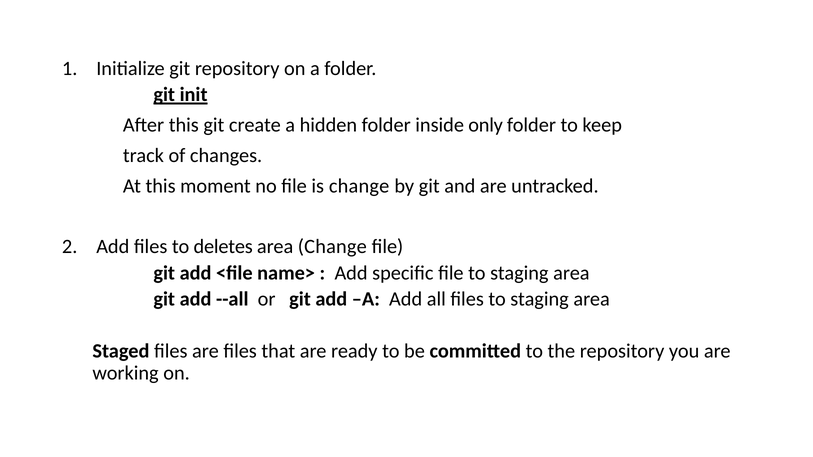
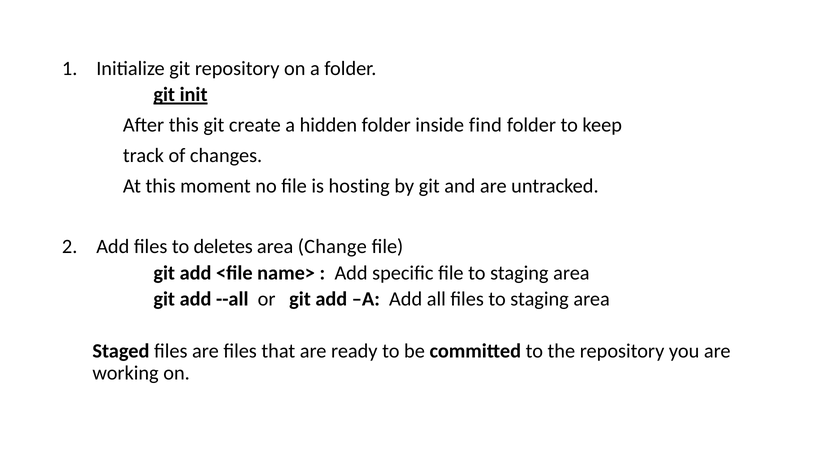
only: only -> find
is change: change -> hosting
